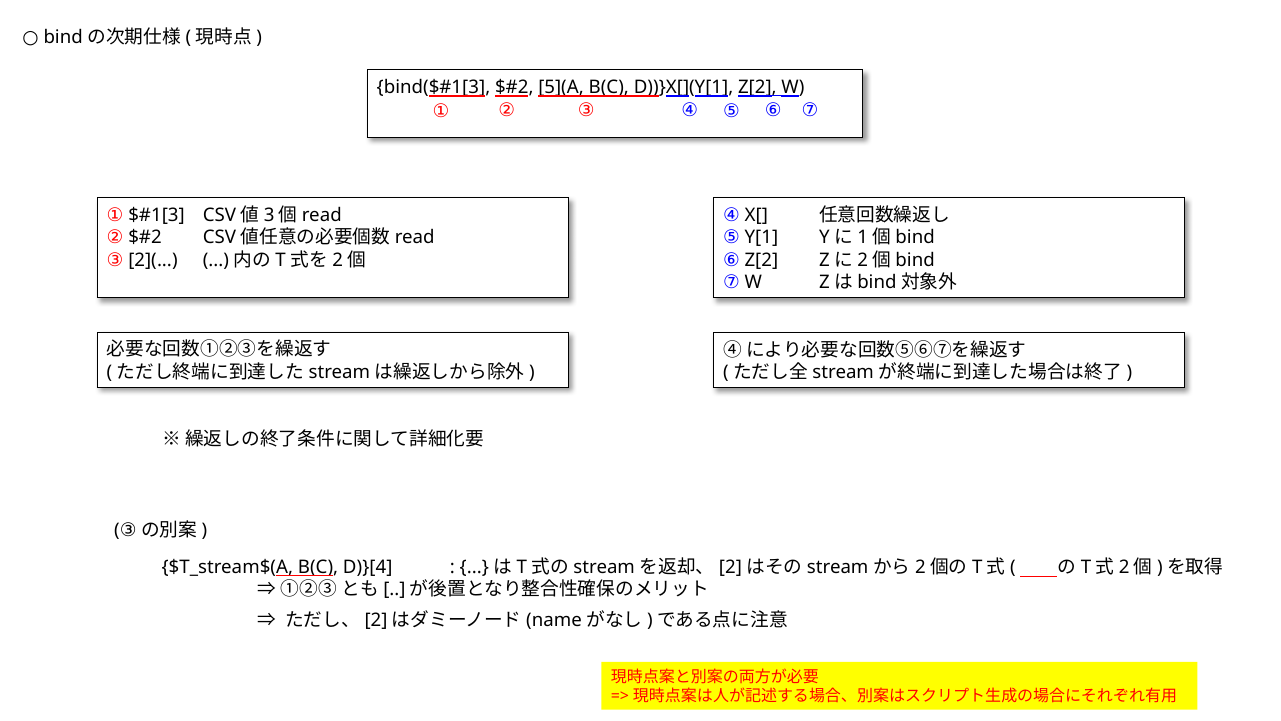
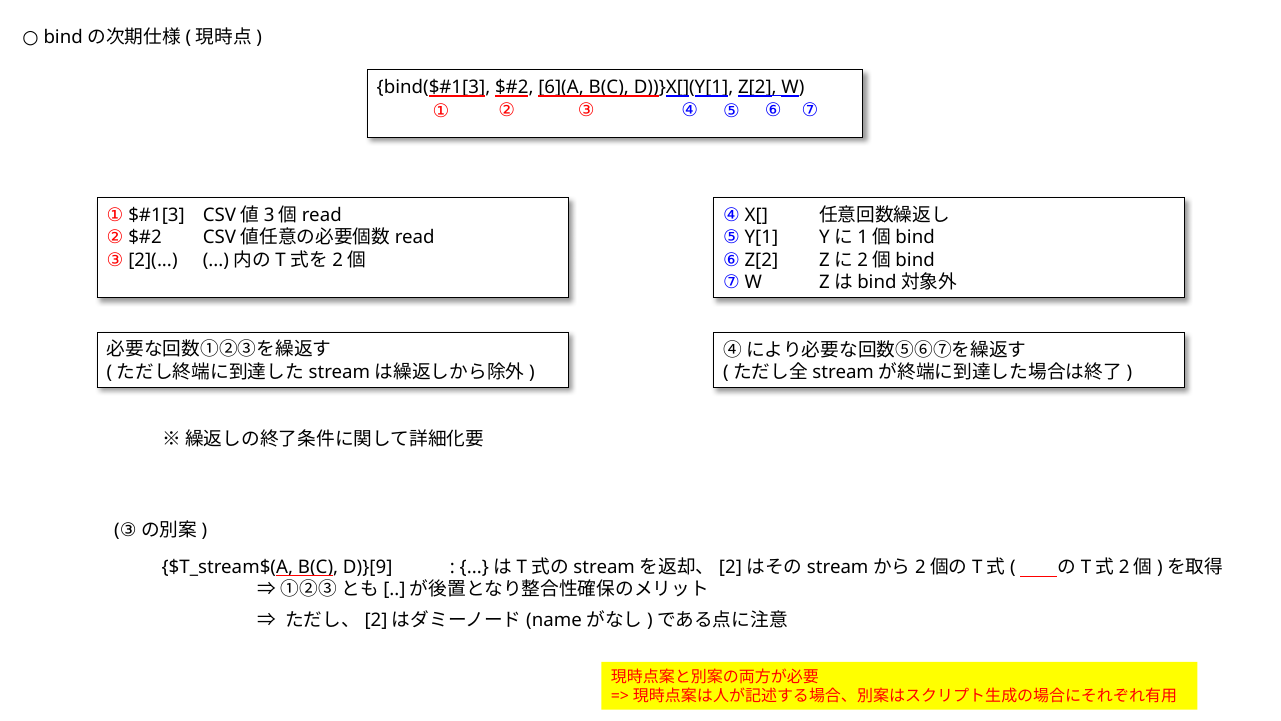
5](A: 5](A -> 6](A
D)}[4: D)}[4 -> D)}[9
